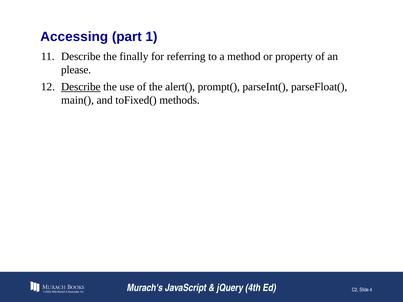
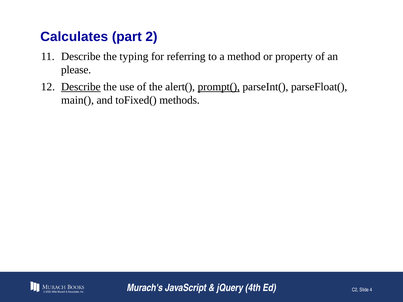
Accessing: Accessing -> Calculates
1: 1 -> 2
finally: finally -> typing
prompt( underline: none -> present
